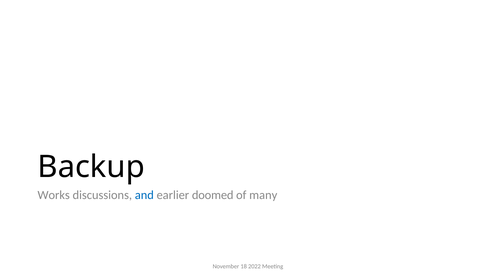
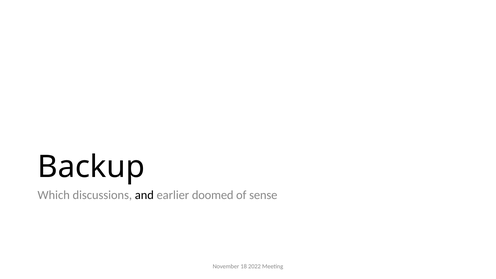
Works: Works -> Which
and colour: blue -> black
many: many -> sense
